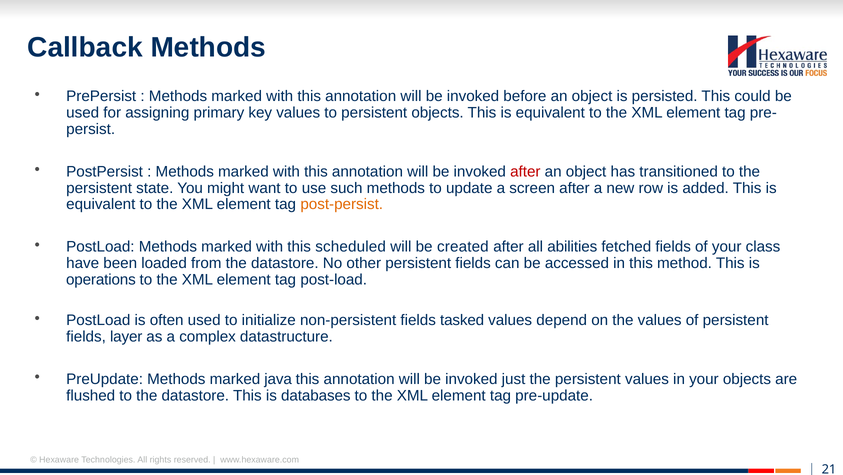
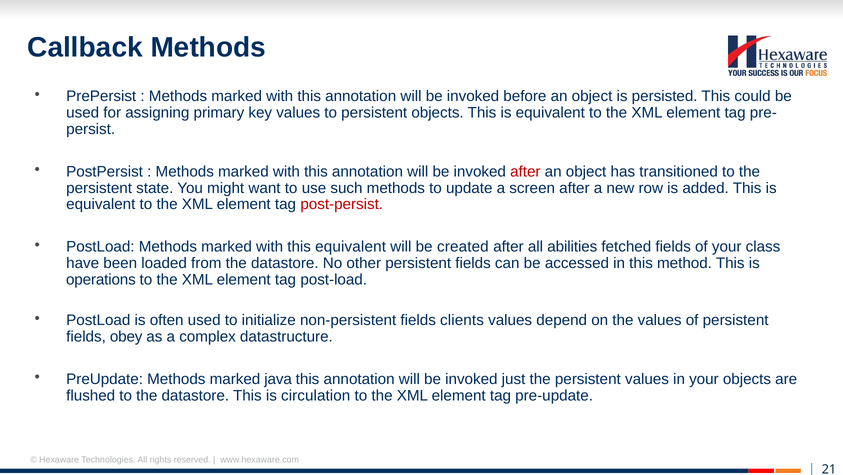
post-persist colour: orange -> red
this scheduled: scheduled -> equivalent
tasked: tasked -> clients
layer: layer -> obey
databases: databases -> circulation
